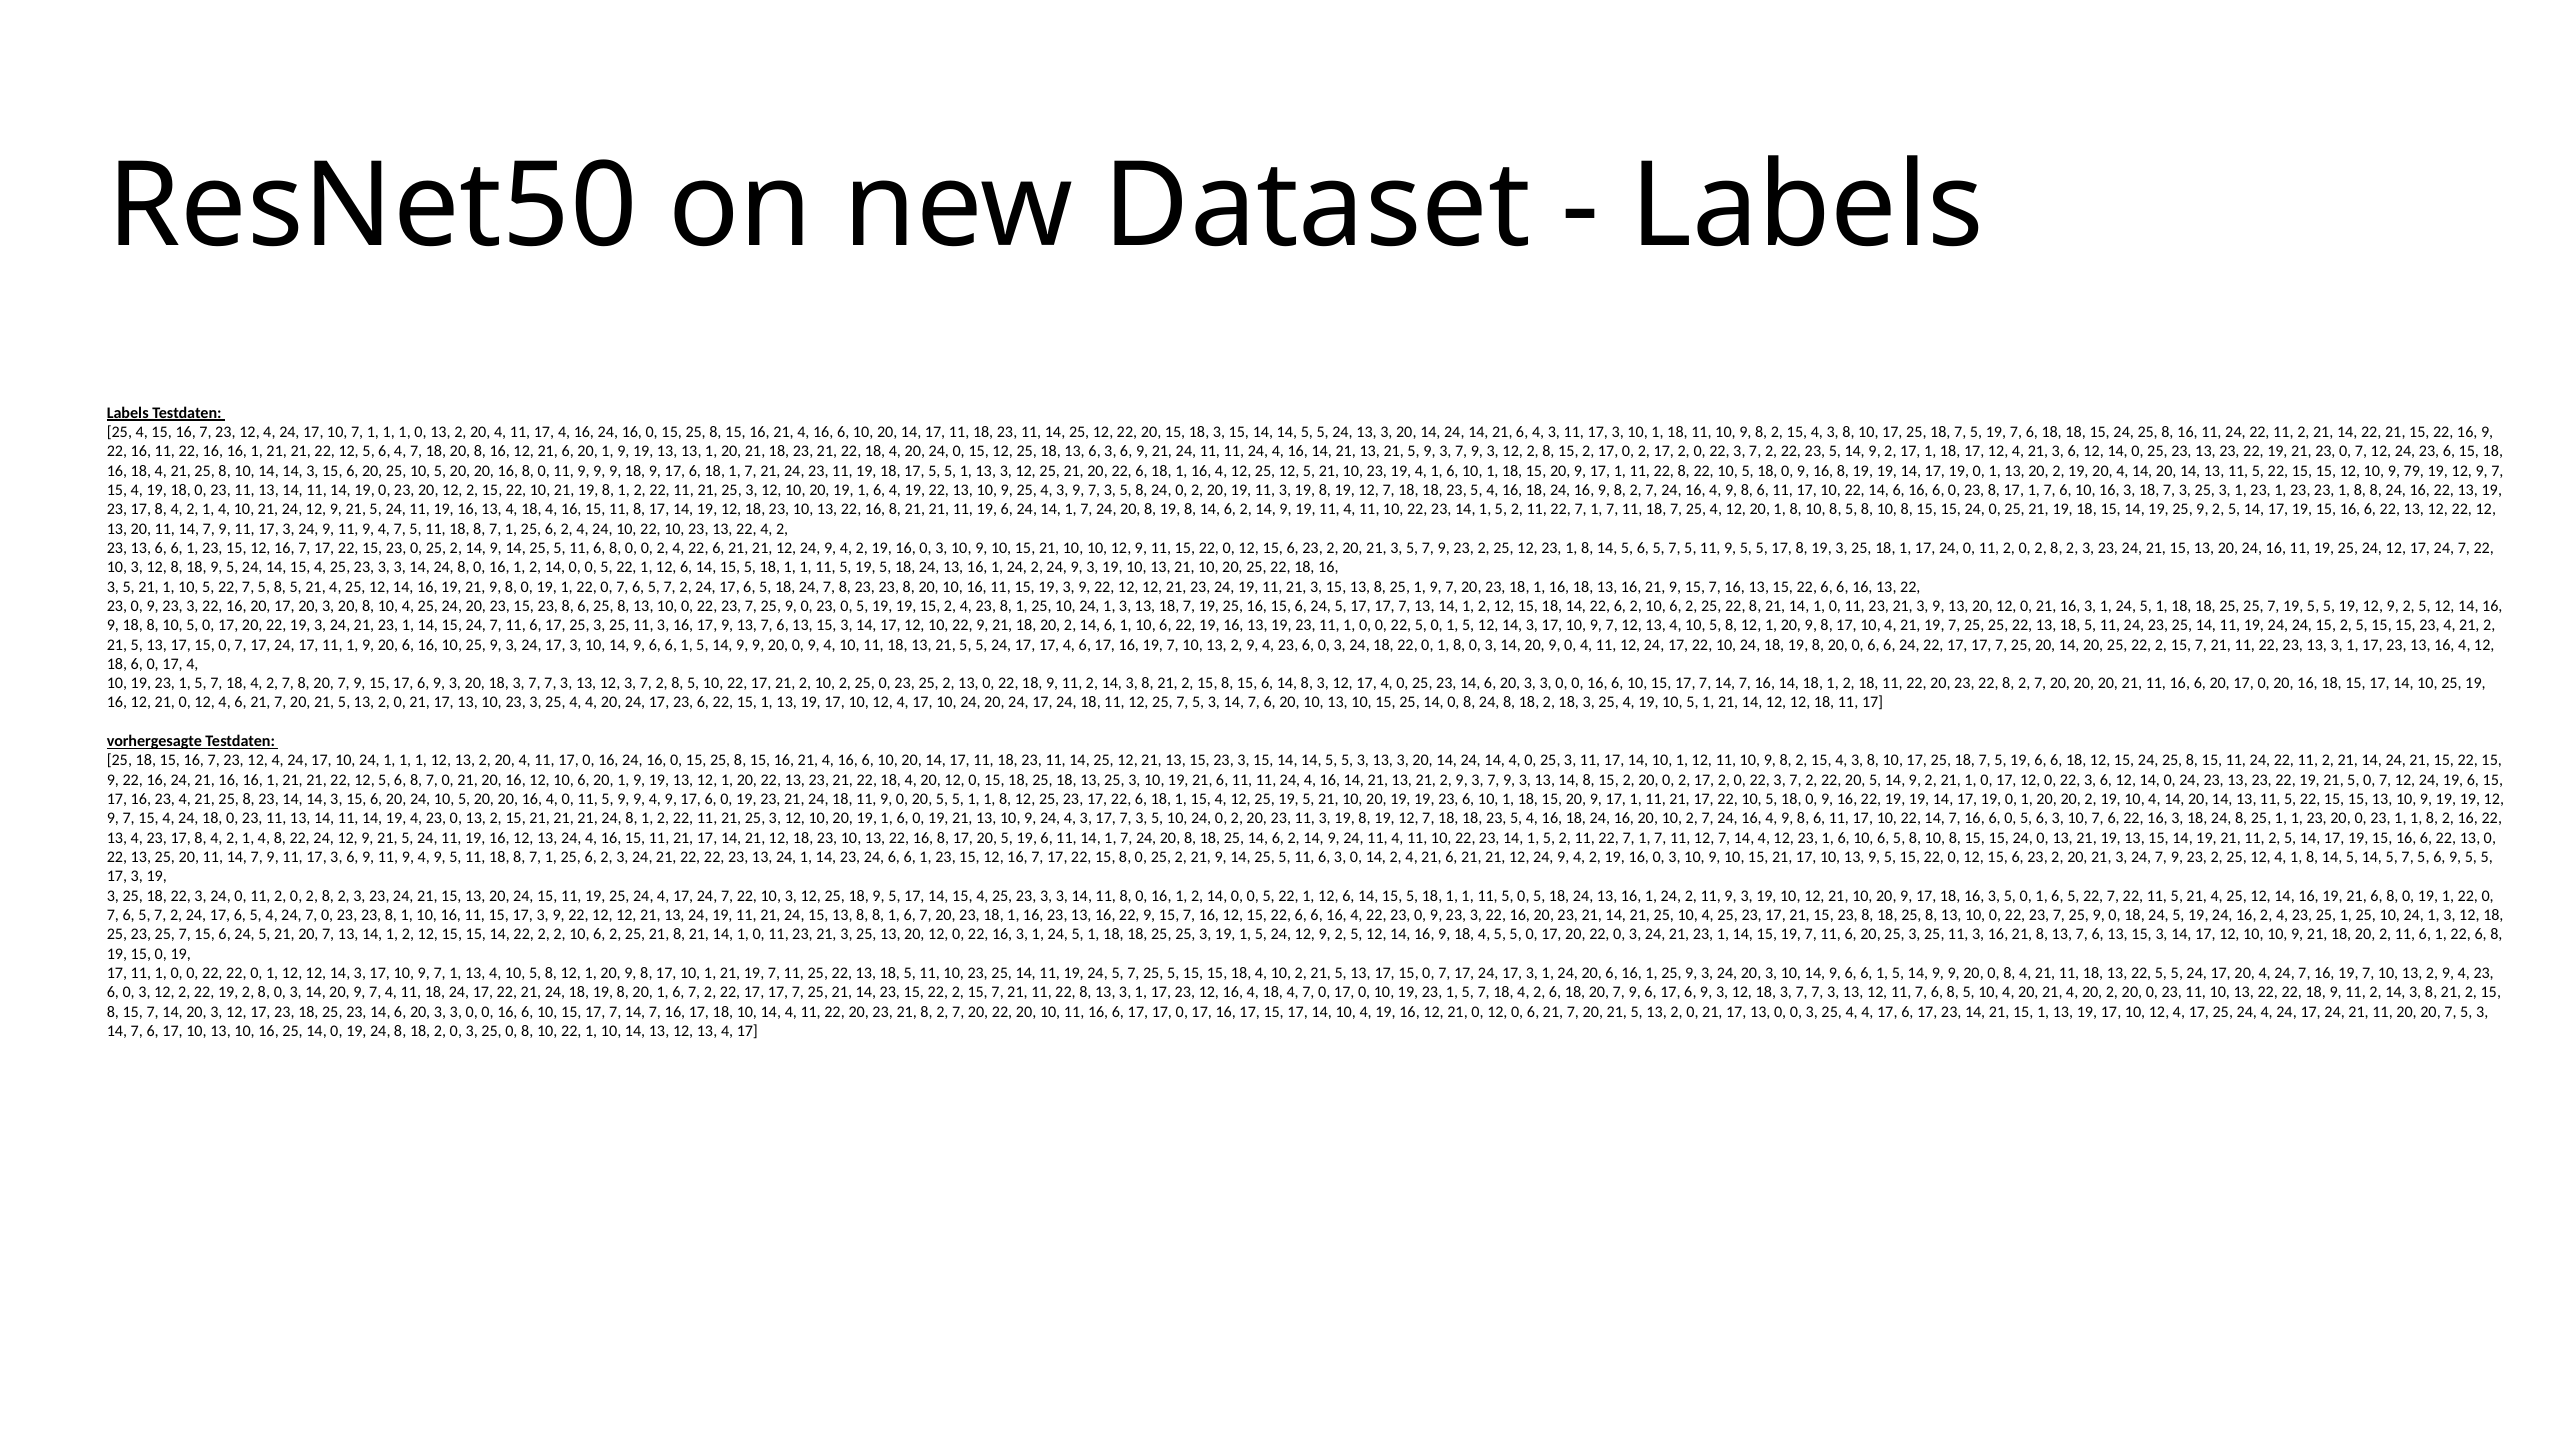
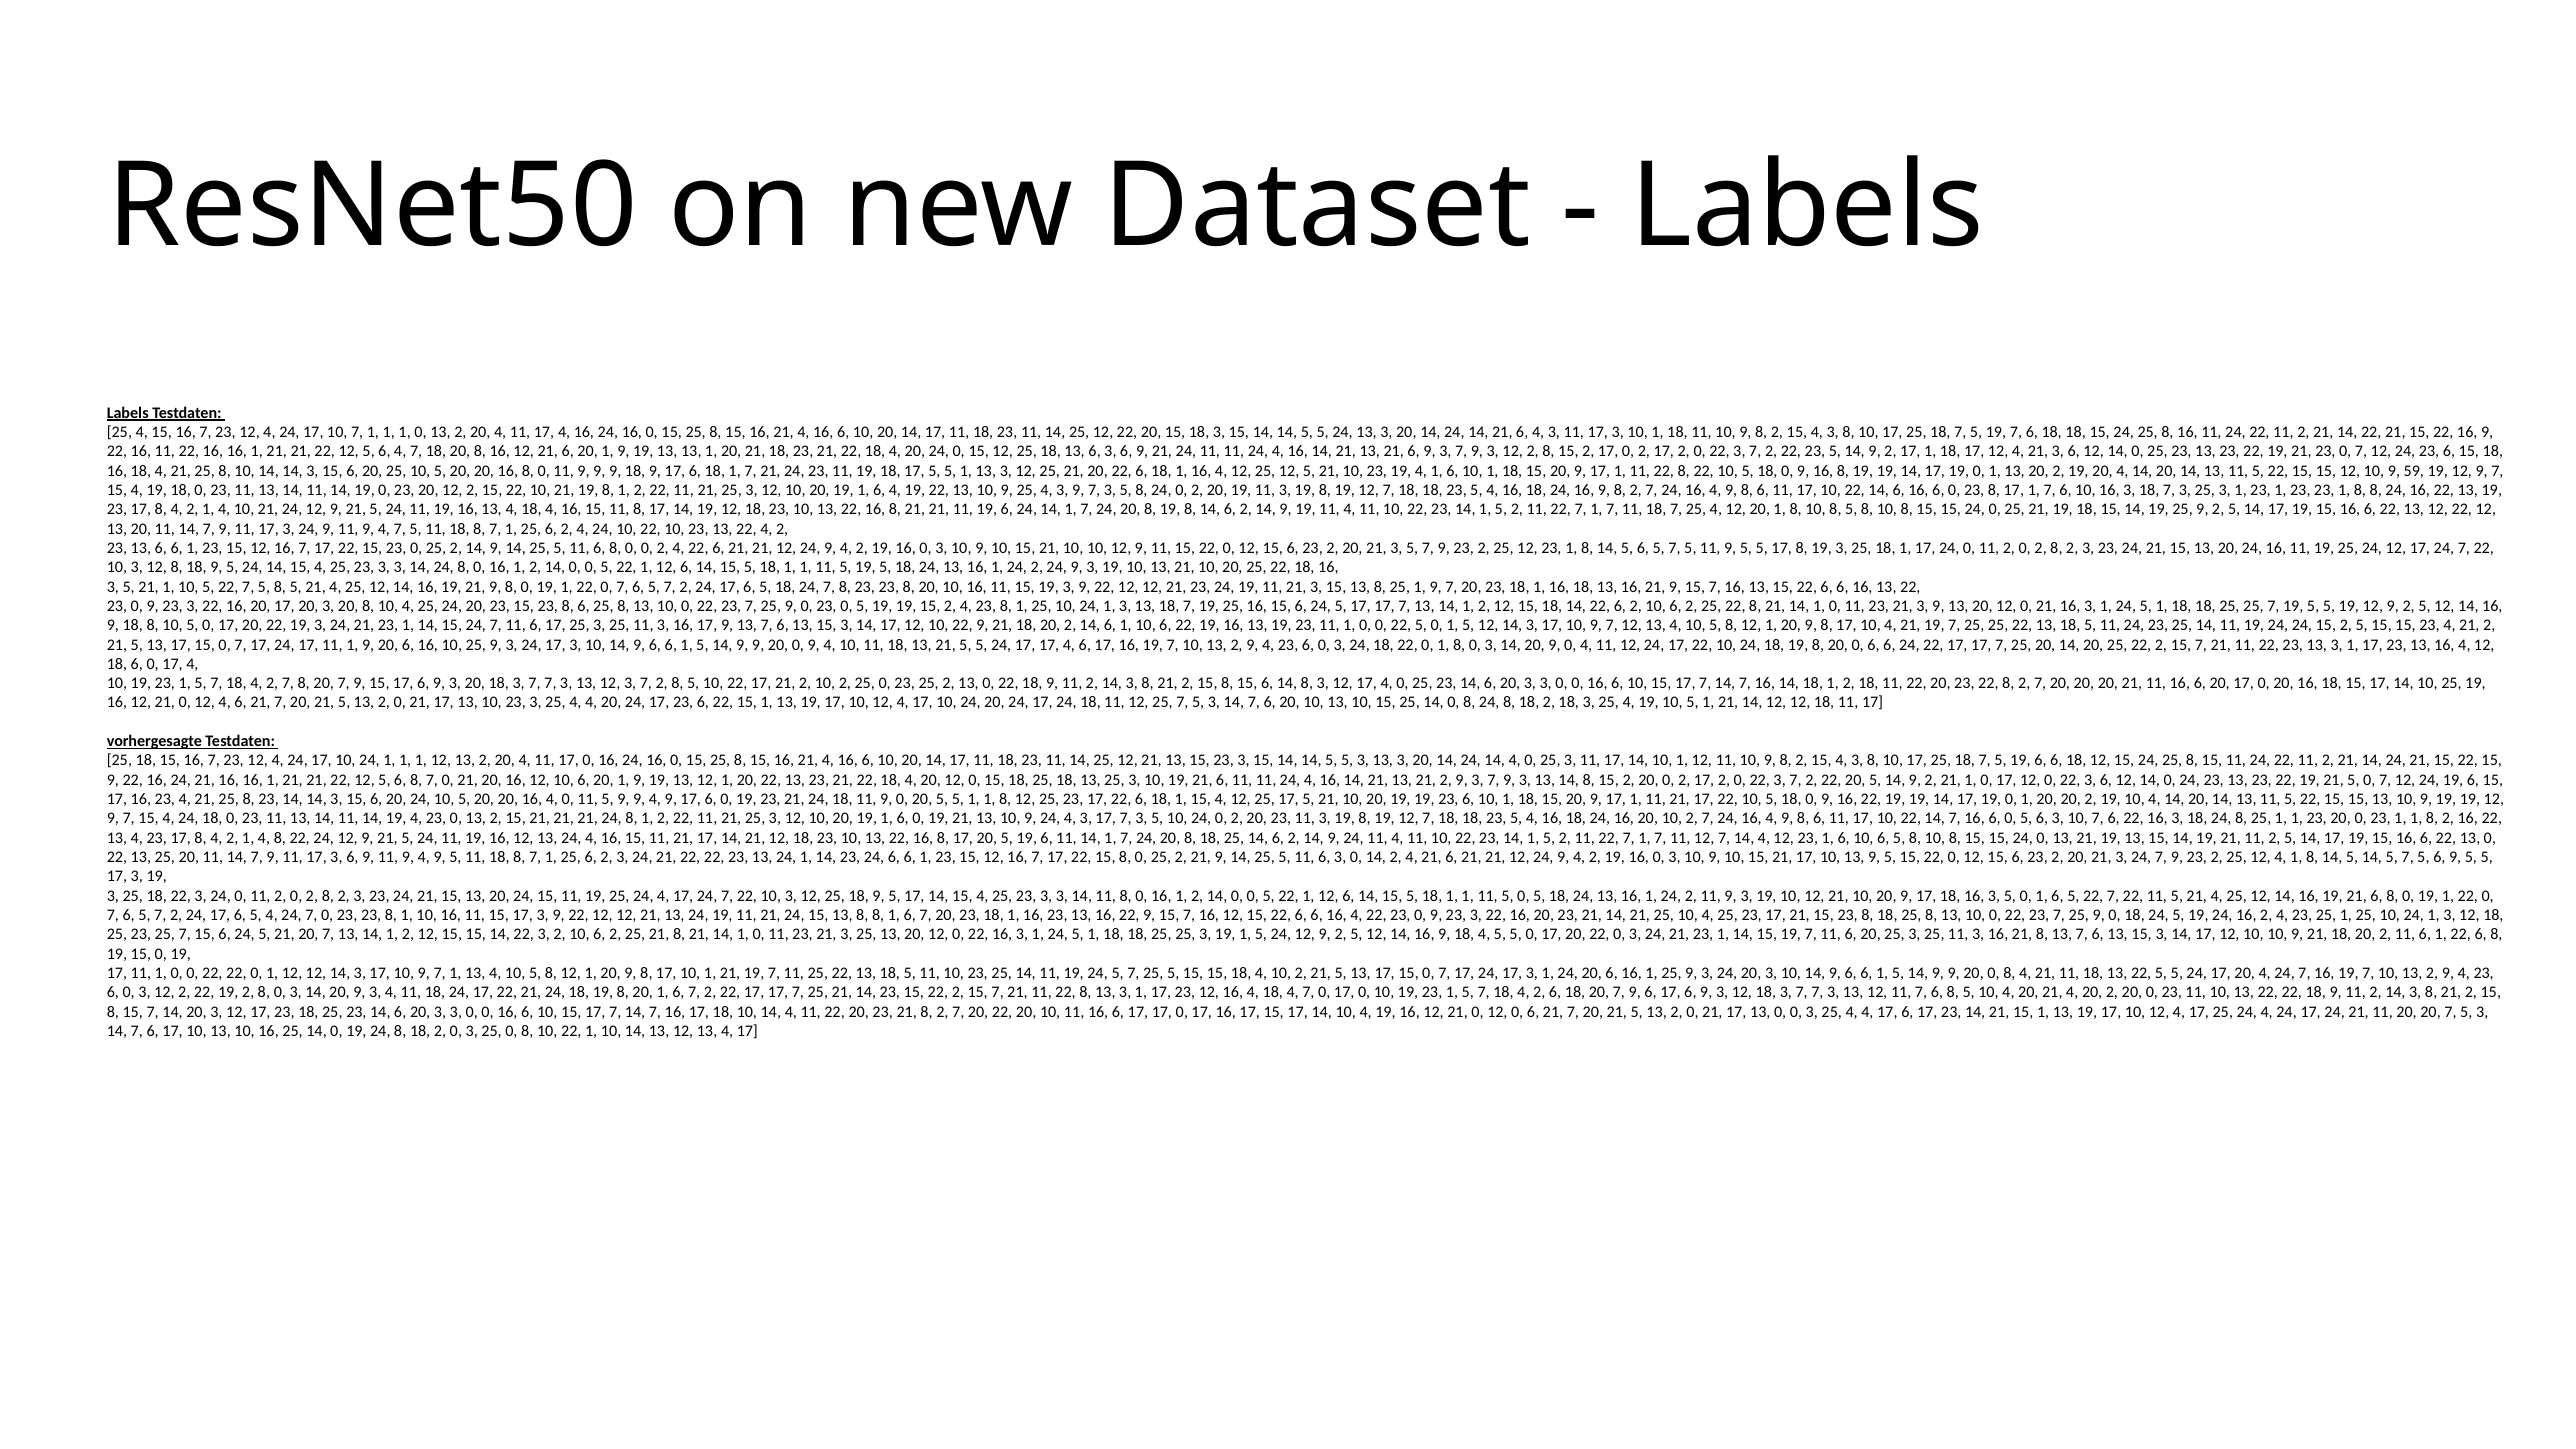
21 13 21 5: 5 -> 6
79: 79 -> 59
12 25 19: 19 -> 17
14 22 2: 2 -> 3
20 9 7: 7 -> 3
